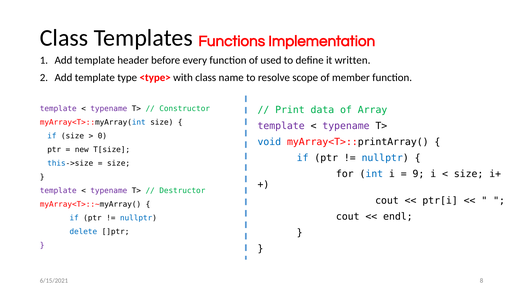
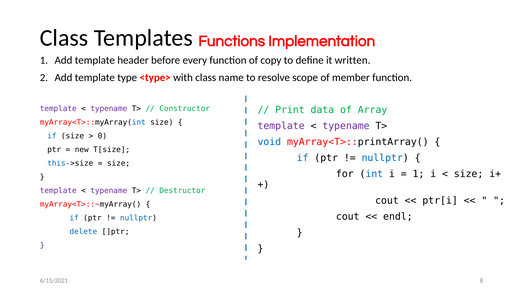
used: used -> copy
9 at (418, 174): 9 -> 1
